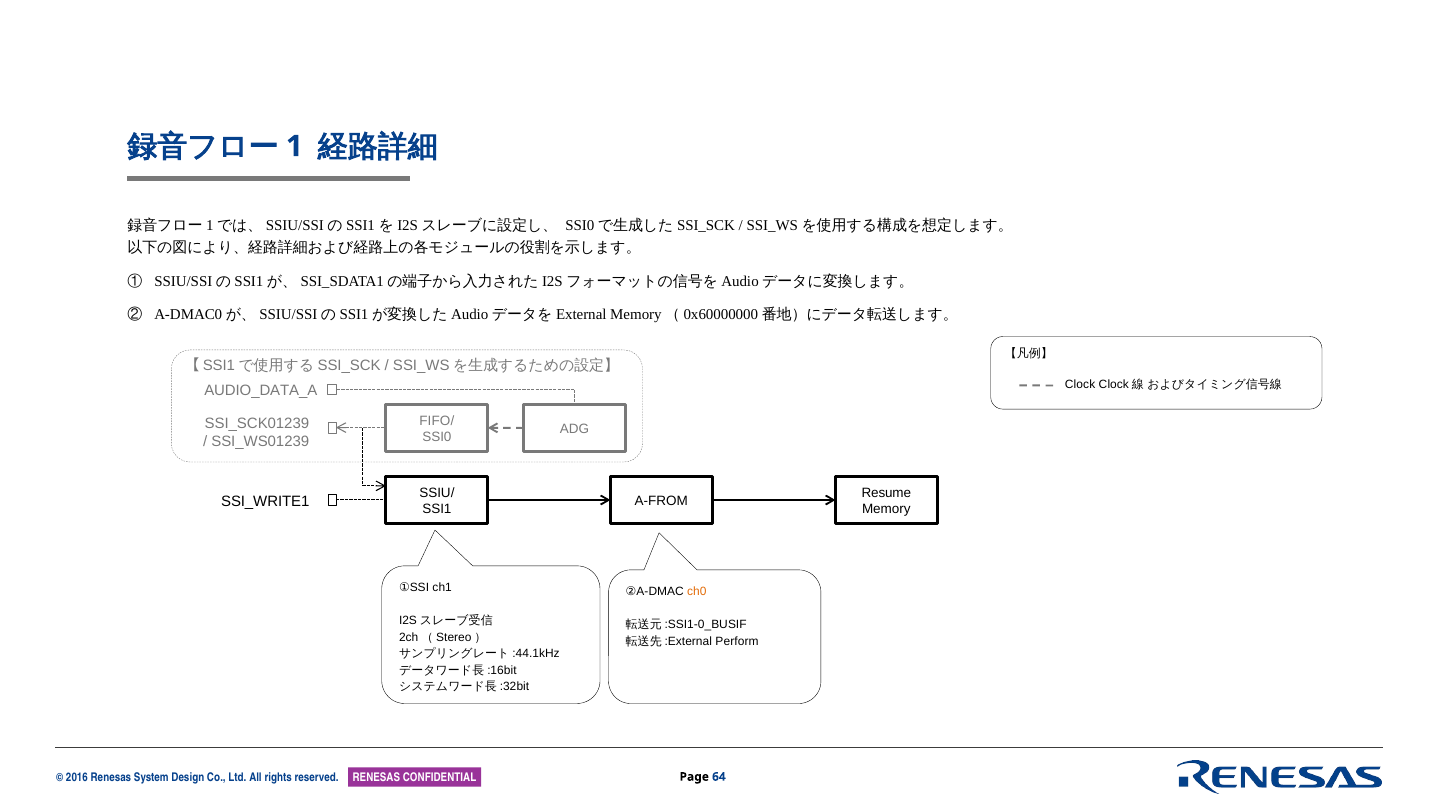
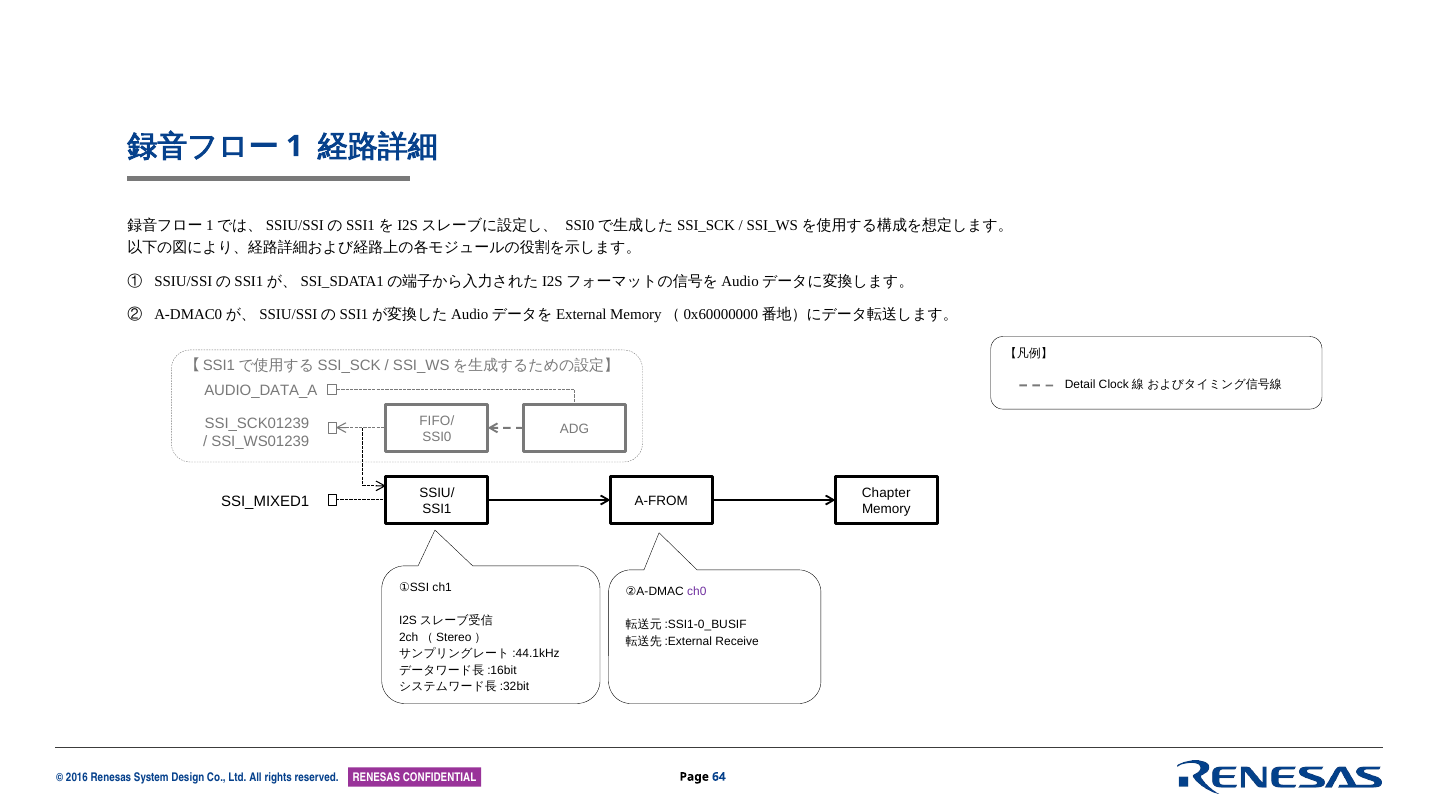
Clock at (1080, 384): Clock -> Detail
Resume: Resume -> Chapter
SSI_WRITE1: SSI_WRITE1 -> SSI_MIXED1
ch0 colour: orange -> purple
Perform: Perform -> Receive
